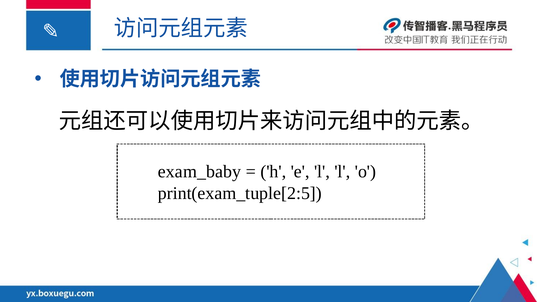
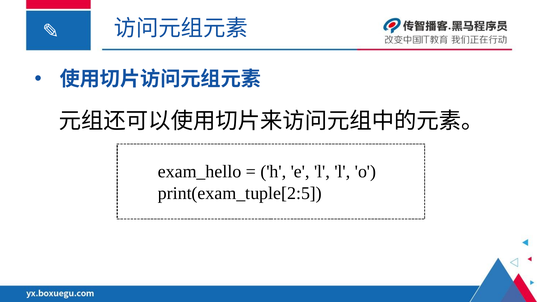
exam_baby: exam_baby -> exam_hello
